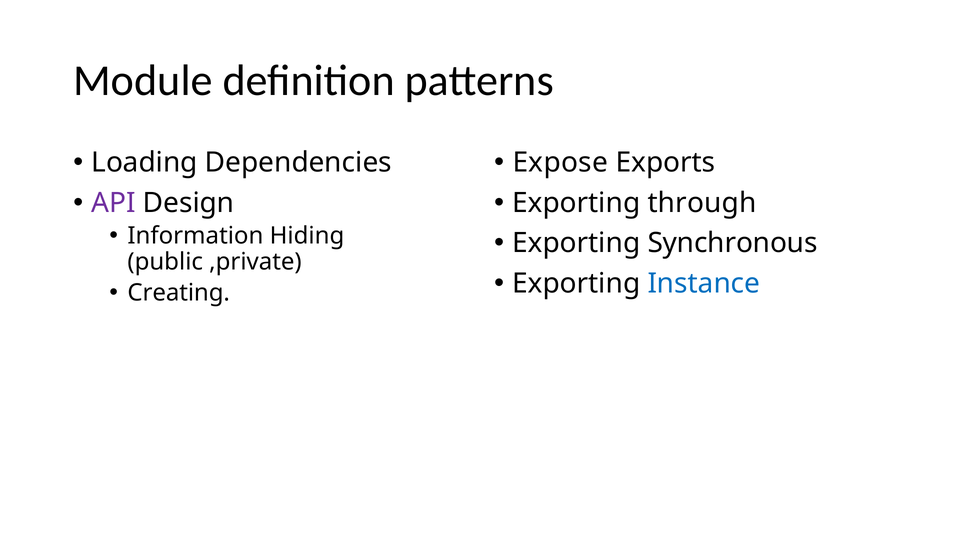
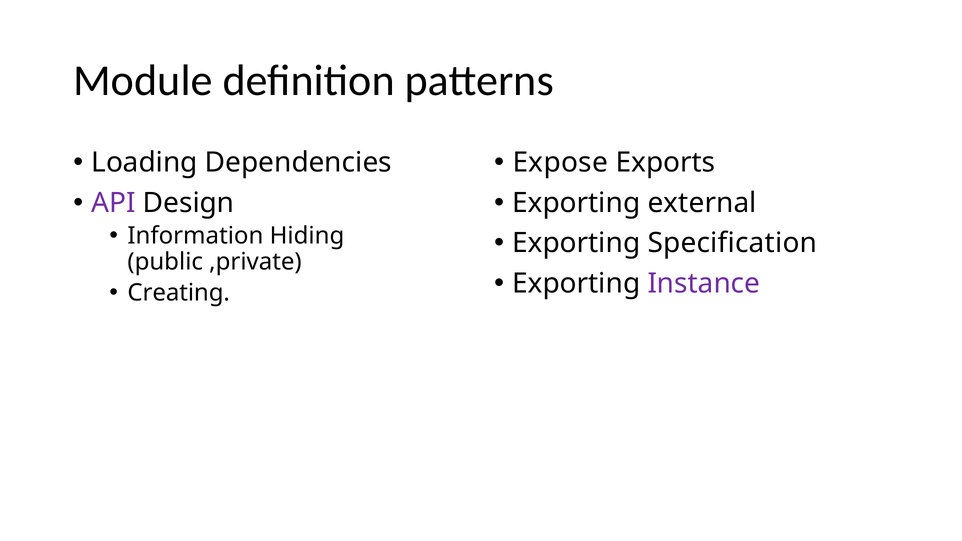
through: through -> external
Synchronous: Synchronous -> Specification
Instance colour: blue -> purple
